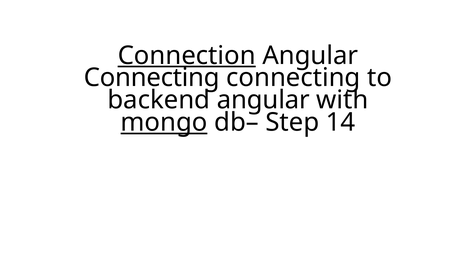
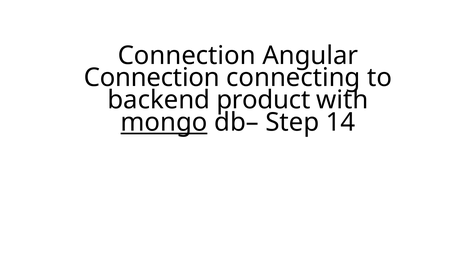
Connection at (187, 55) underline: present -> none
Connecting at (152, 78): Connecting -> Connection
backend angular: angular -> product
